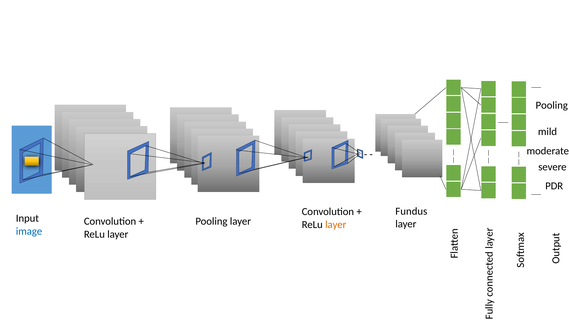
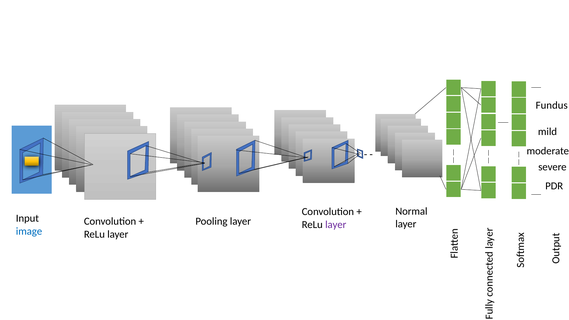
Pooling at (552, 105): Pooling -> Fundus
Fundus: Fundus -> Normal
layer at (336, 225) colour: orange -> purple
